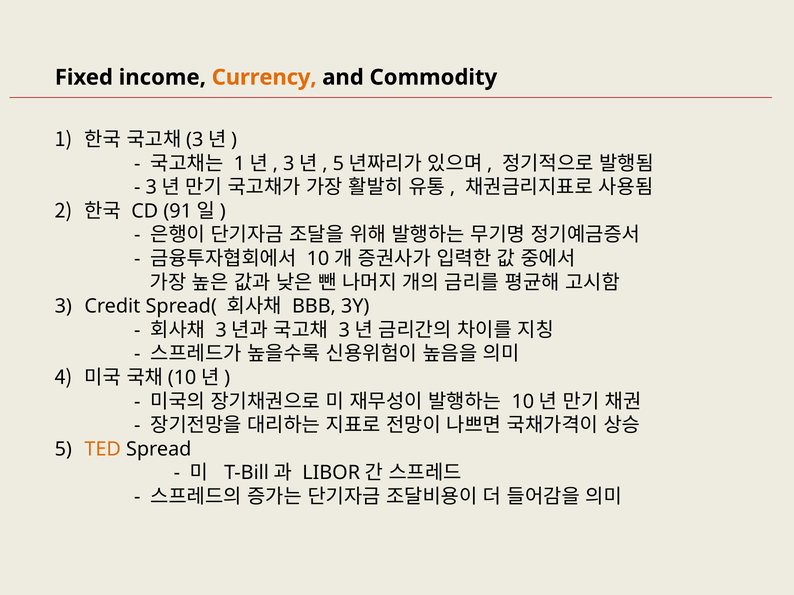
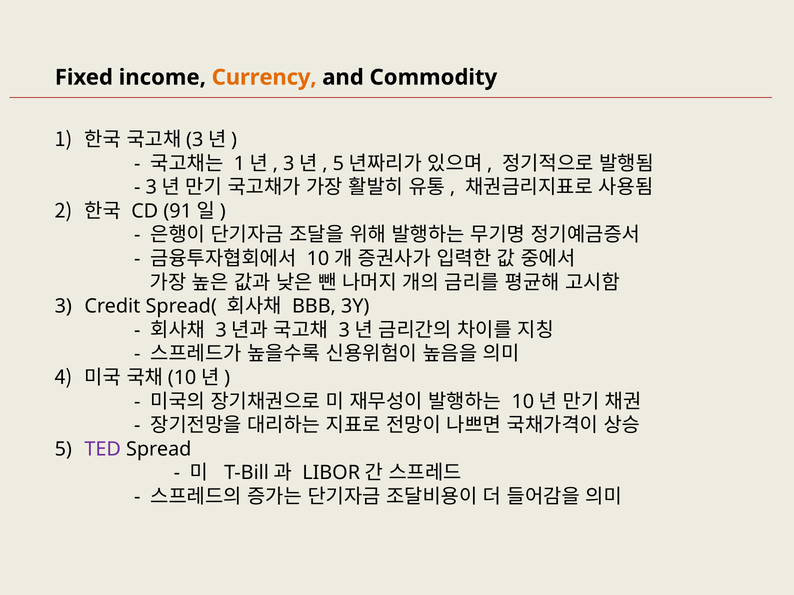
TED colour: orange -> purple
